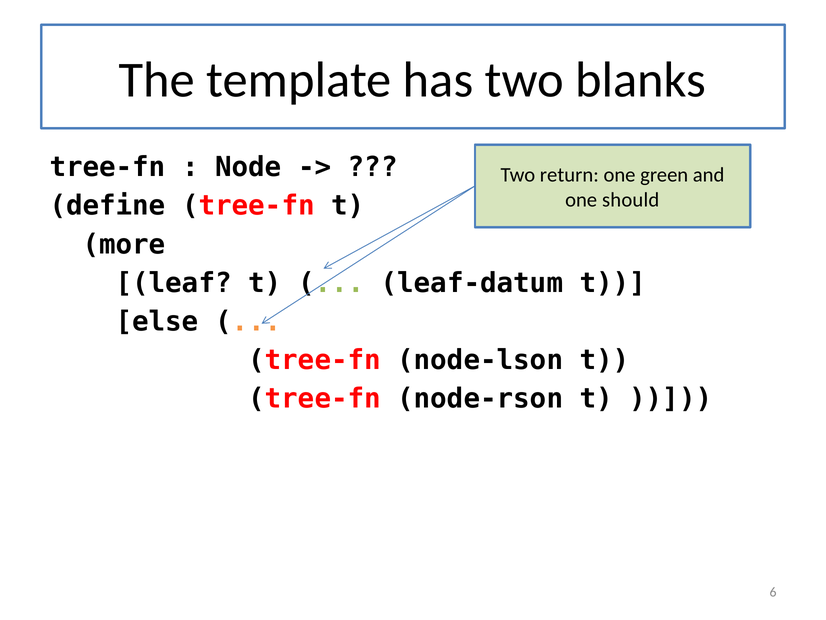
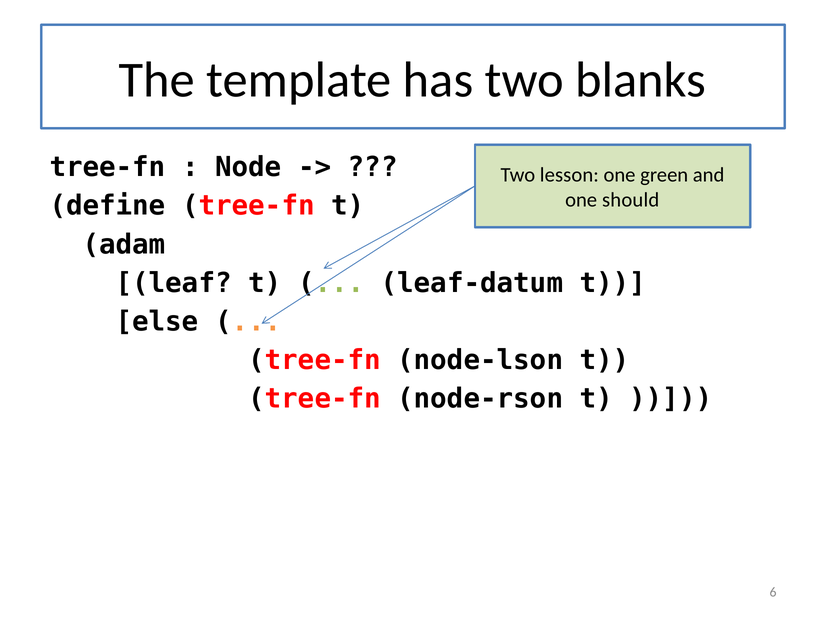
return: return -> lesson
more: more -> adam
